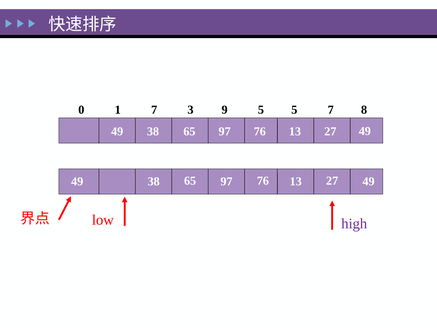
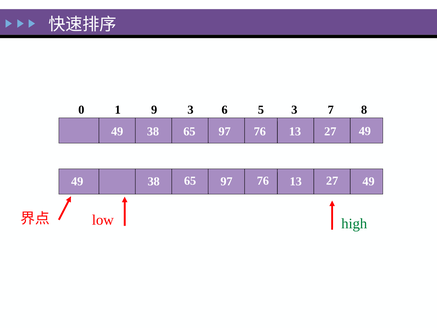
1 7: 7 -> 9
9: 9 -> 6
5 5: 5 -> 3
high colour: purple -> green
